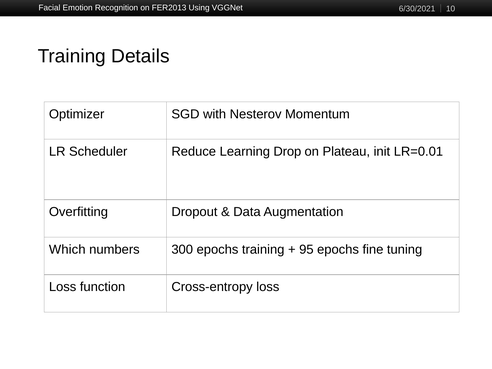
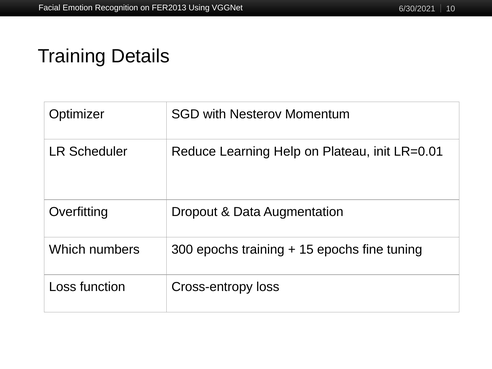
Drop: Drop -> Help
95: 95 -> 15
